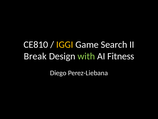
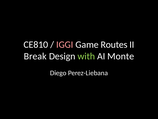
IGGI colour: yellow -> pink
Search: Search -> Routes
Fitness: Fitness -> Monte
